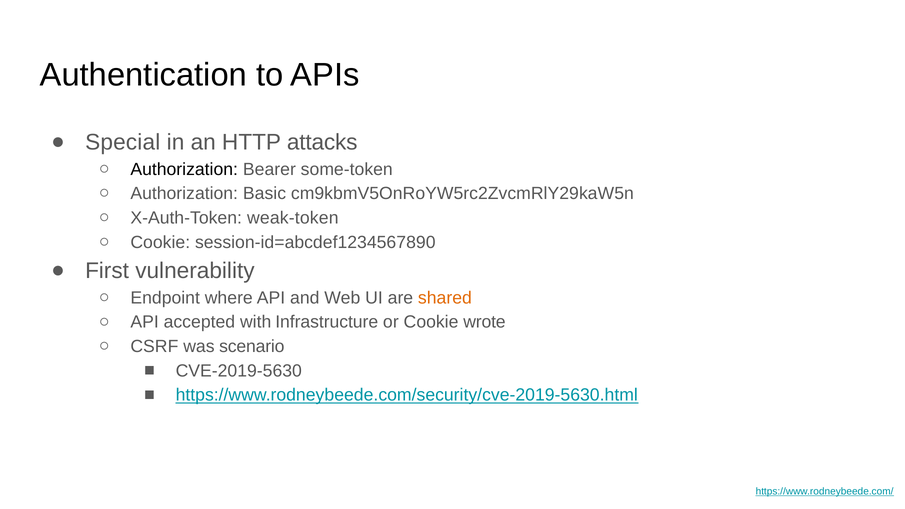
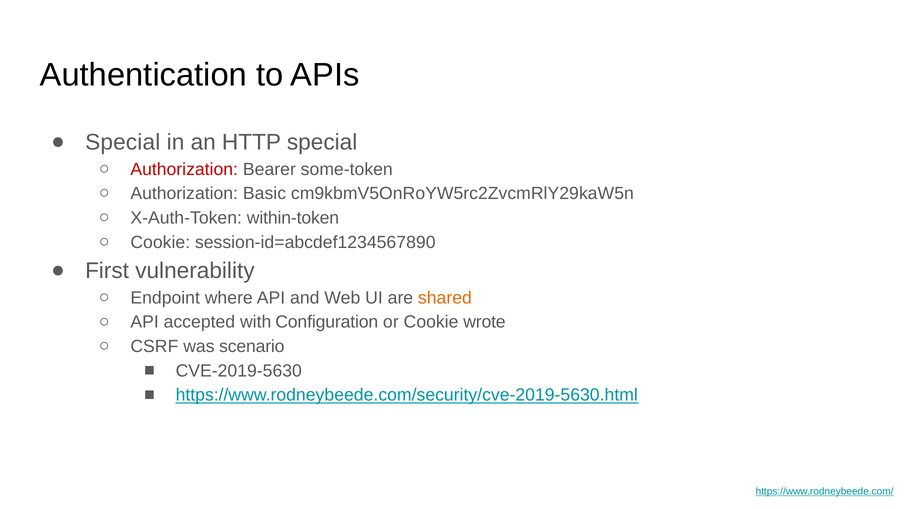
HTTP attacks: attacks -> special
Authorization at (184, 169) colour: black -> red
weak-token: weak-token -> within-token
Infrastructure: Infrastructure -> Configuration
